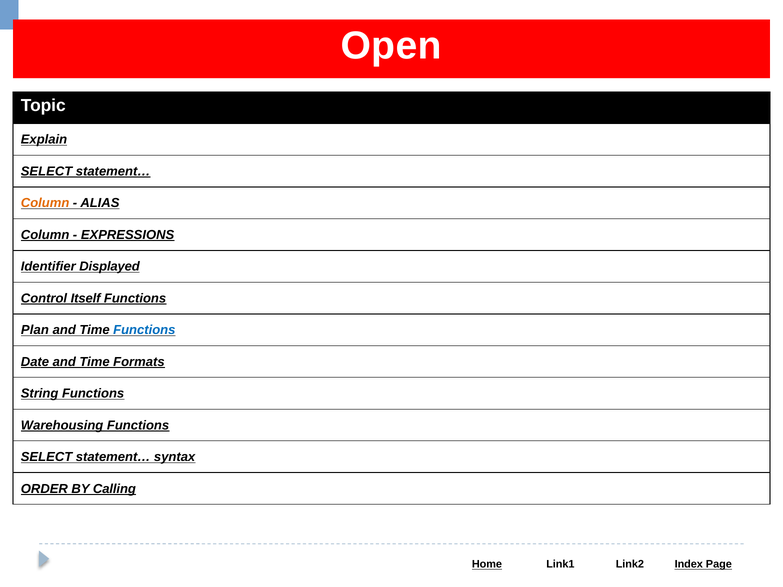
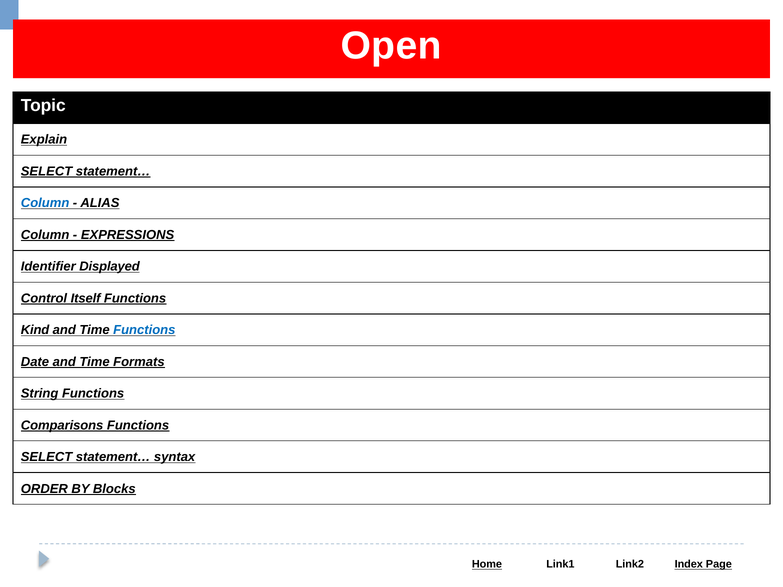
Column at (45, 203) colour: orange -> blue
Plan: Plan -> Kind
Warehousing: Warehousing -> Comparisons
Calling: Calling -> Blocks
